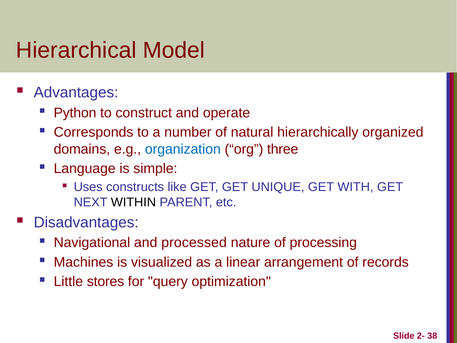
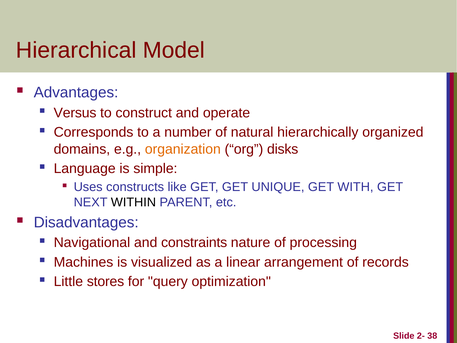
Python: Python -> Versus
organization colour: blue -> orange
three: three -> disks
processed: processed -> constraints
